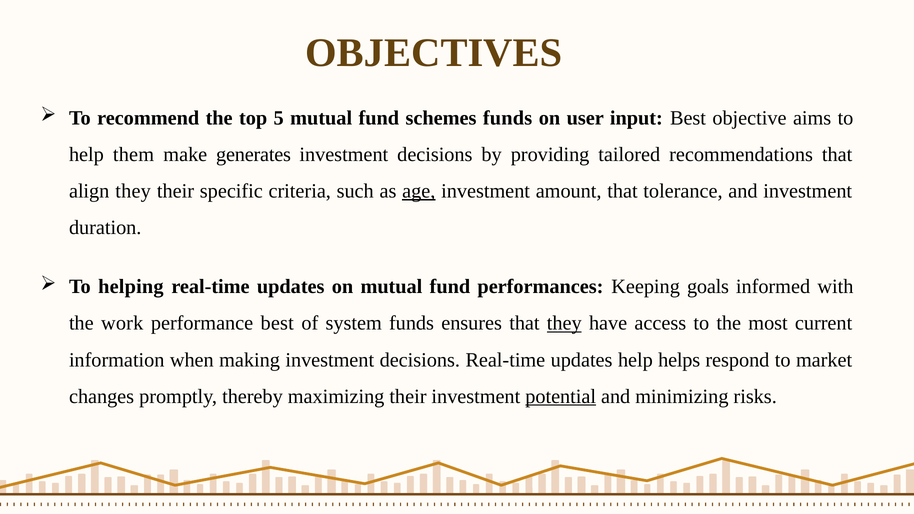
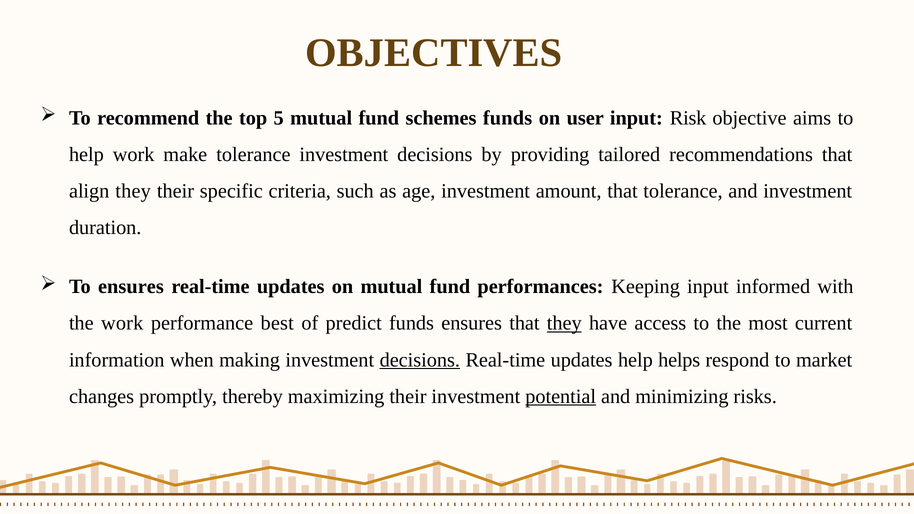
input Best: Best -> Risk
help them: them -> work
make generates: generates -> tolerance
age underline: present -> none
To helping: helping -> ensures
Keeping goals: goals -> input
system: system -> predict
decisions at (420, 360) underline: none -> present
